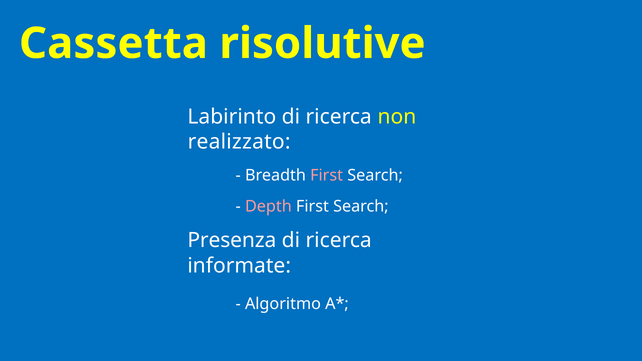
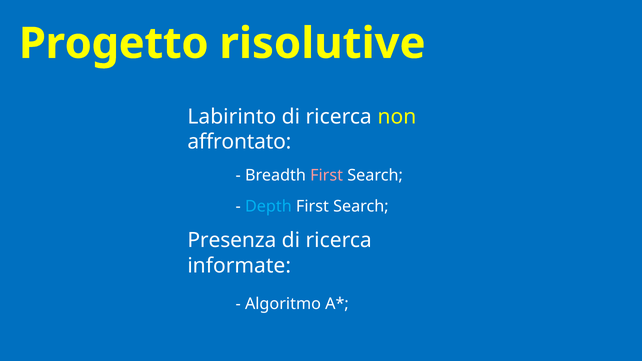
Cassetta: Cassetta -> Progetto
realizzato: realizzato -> affrontato
Depth colour: pink -> light blue
